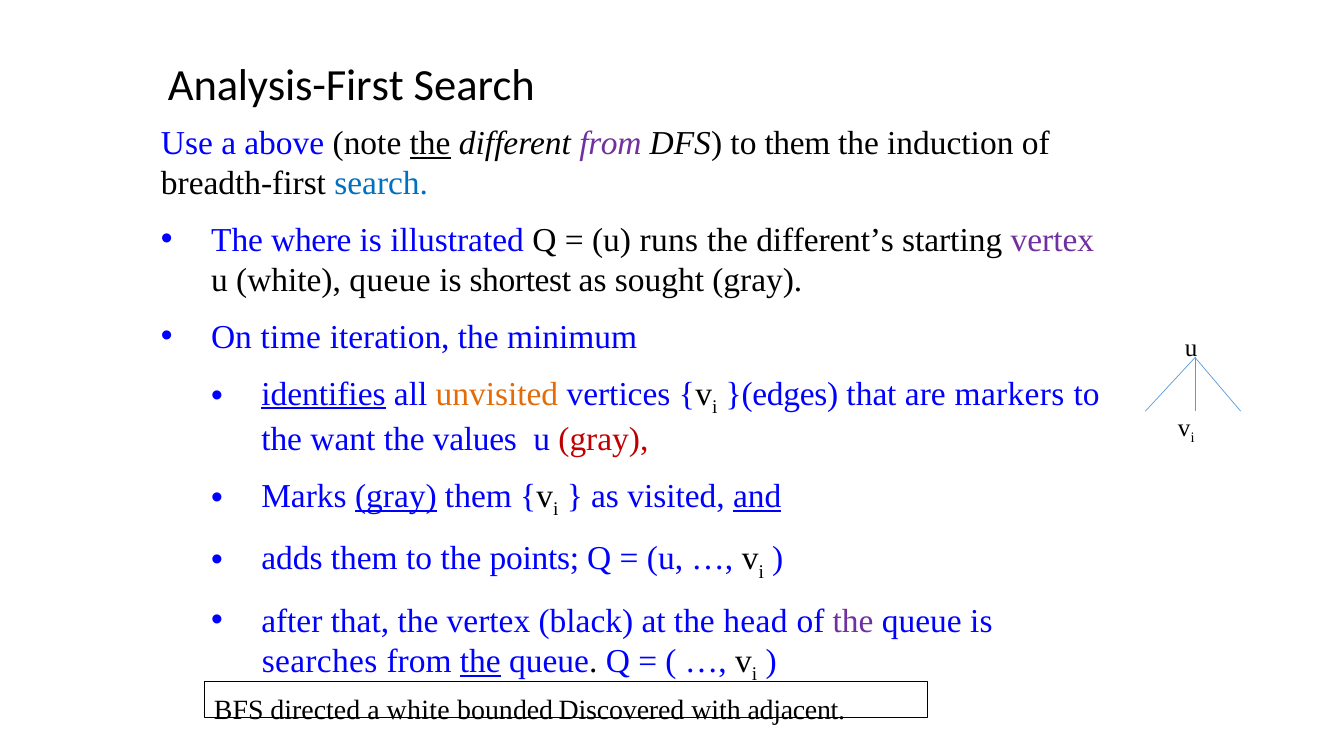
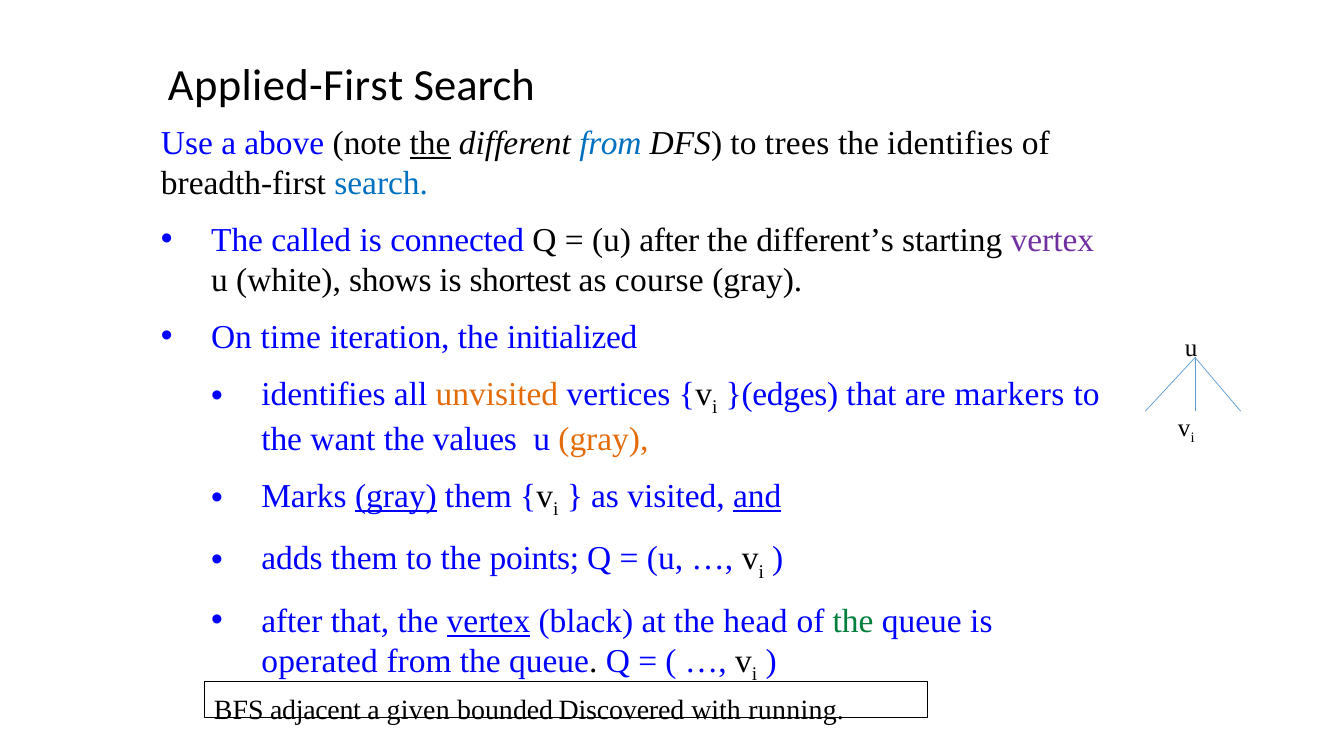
Analysis-First: Analysis-First -> Applied-First
from at (610, 144) colour: purple -> blue
to them: them -> trees
the induction: induction -> identifies
where: where -> called
illustrated: illustrated -> connected
u runs: runs -> after
white queue: queue -> shows
sought: sought -> course
minimum: minimum -> initialized
identifies at (323, 394) underline: present -> none
gray at (603, 440) colour: red -> orange
vertex at (488, 622) underline: none -> present
the at (853, 622) colour: purple -> green
searches: searches -> operated
the at (480, 662) underline: present -> none
directed: directed -> adjacent
a white: white -> given
adjacent: adjacent -> running
